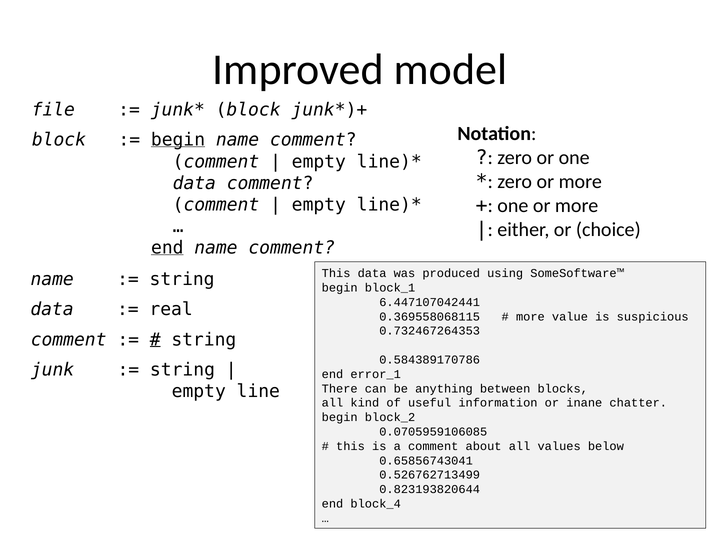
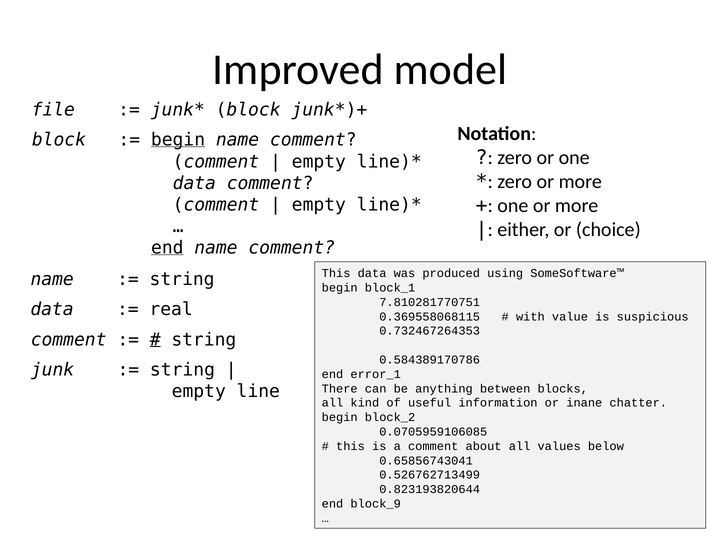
6.447107042441: 6.447107042441 -> 7.810281770751
more at (530, 317): more -> with
block_4: block_4 -> block_9
